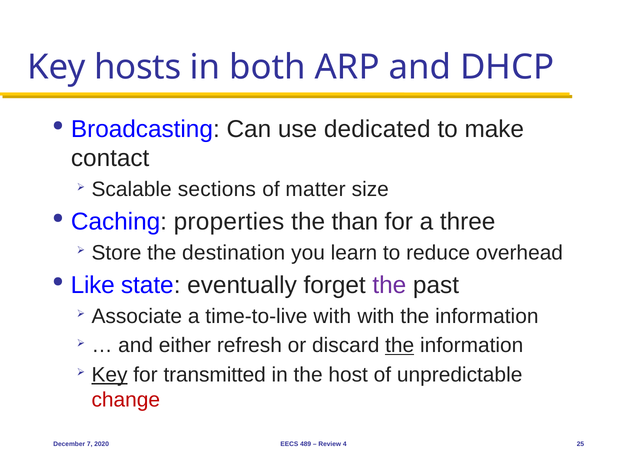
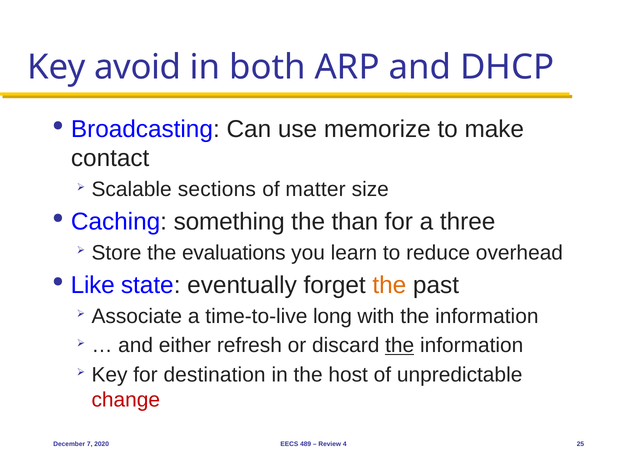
hosts: hosts -> avoid
dedicated: dedicated -> memorize
properties: properties -> something
destination: destination -> evaluations
the at (389, 285) colour: purple -> orange
time-to-live with: with -> long
Key at (110, 375) underline: present -> none
transmitted: transmitted -> destination
